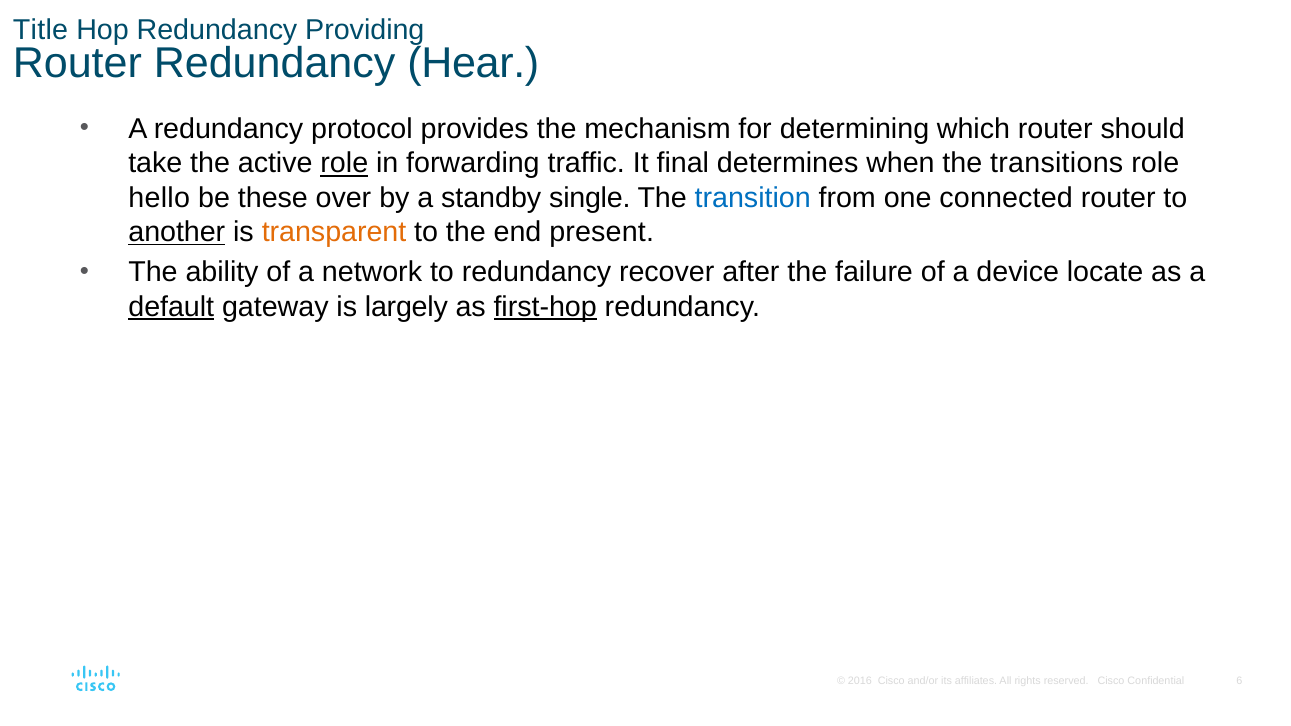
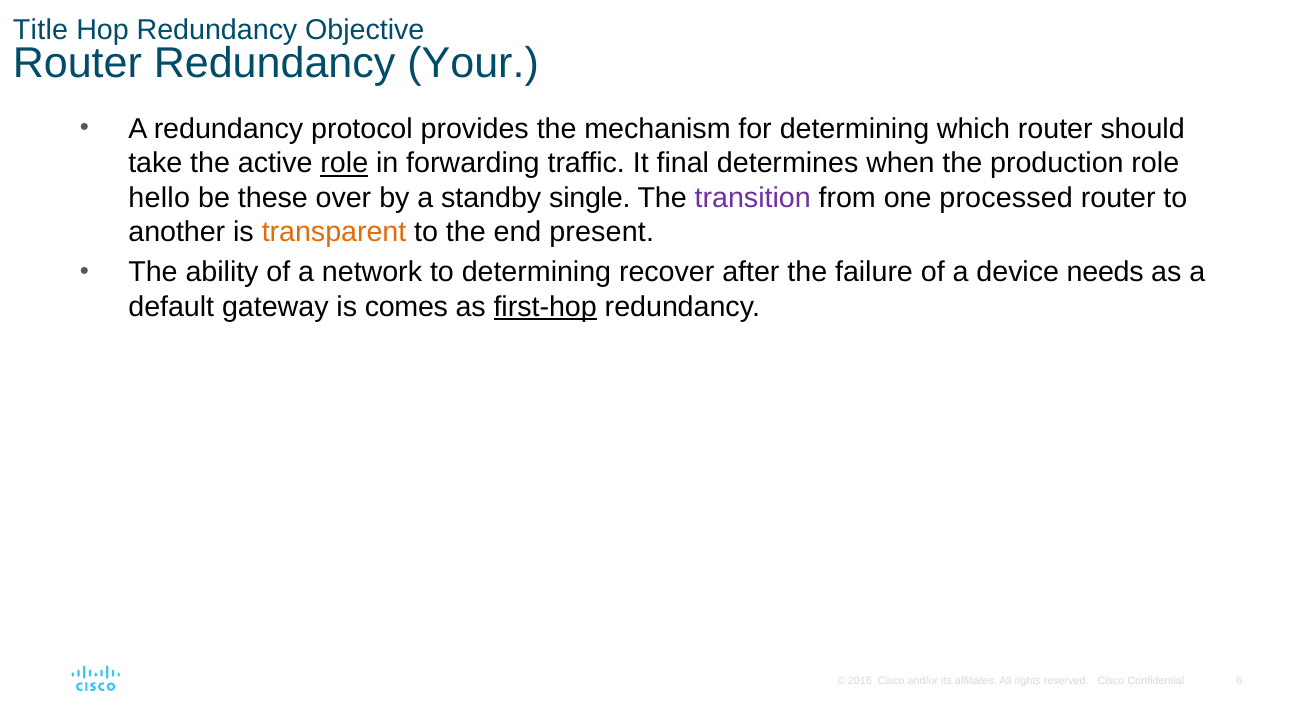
Providing: Providing -> Objective
Hear: Hear -> Your
transitions: transitions -> production
transition colour: blue -> purple
connected: connected -> processed
another underline: present -> none
to redundancy: redundancy -> determining
locate: locate -> needs
default underline: present -> none
largely: largely -> comes
